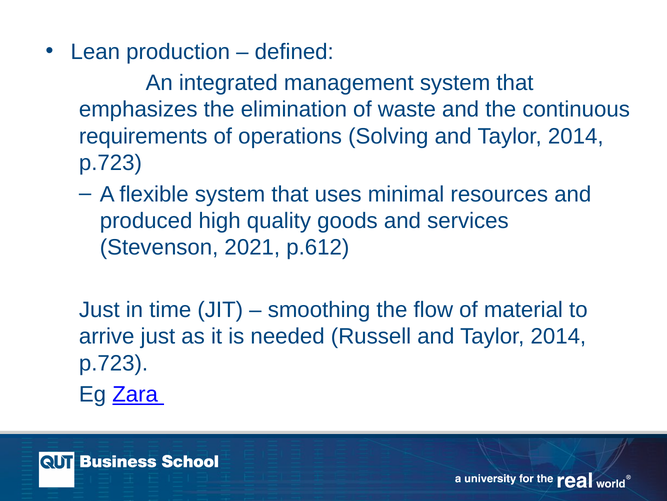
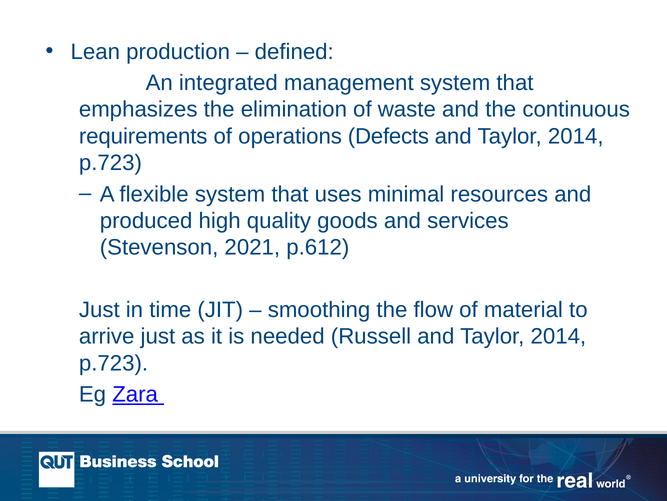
Solving: Solving -> Defects
